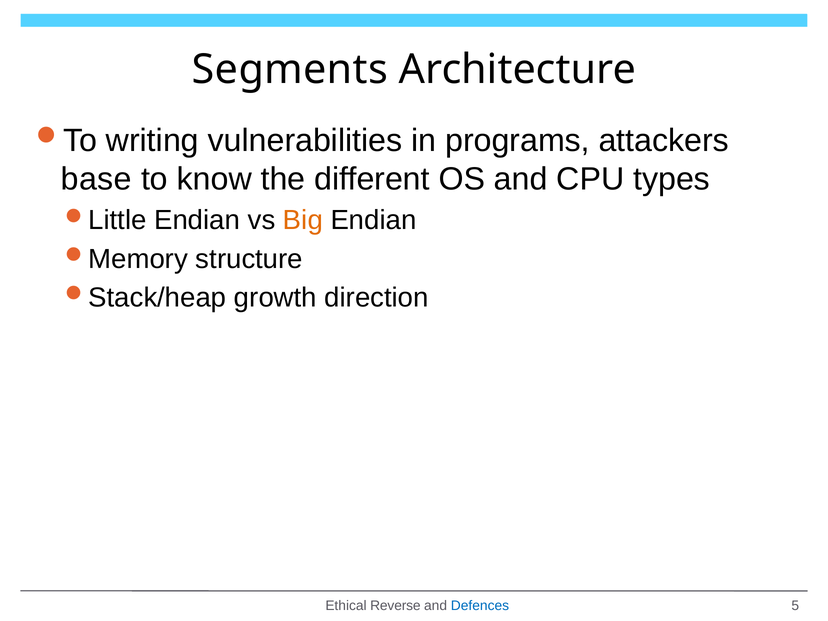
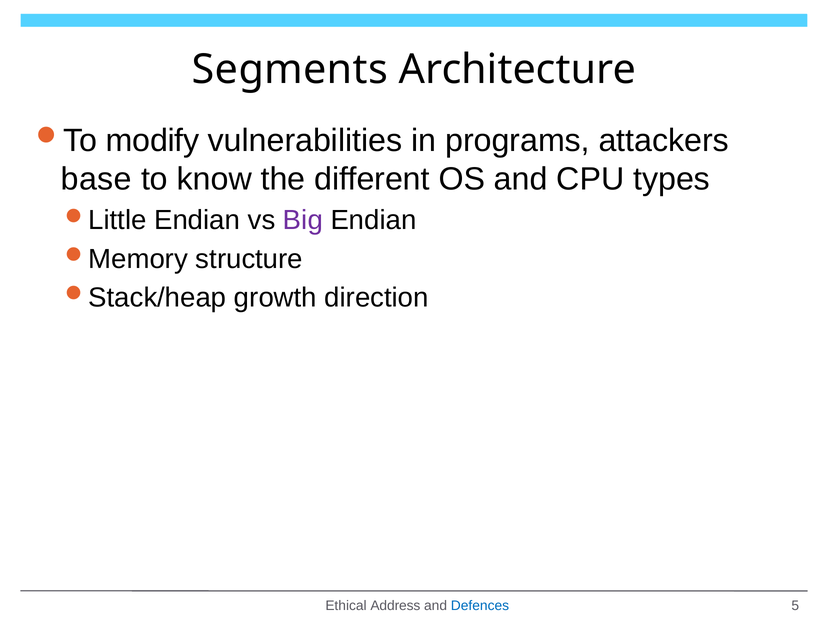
writing: writing -> modify
Big colour: orange -> purple
Reverse: Reverse -> Address
